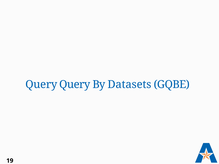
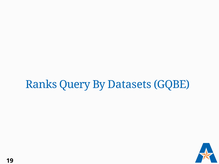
Query at (41, 85): Query -> Ranks
